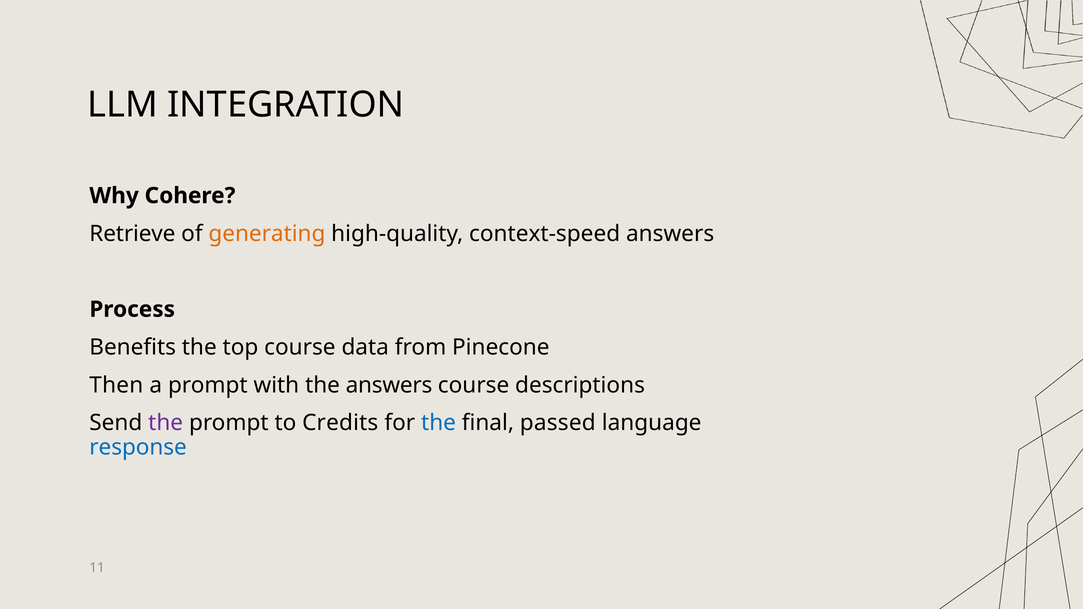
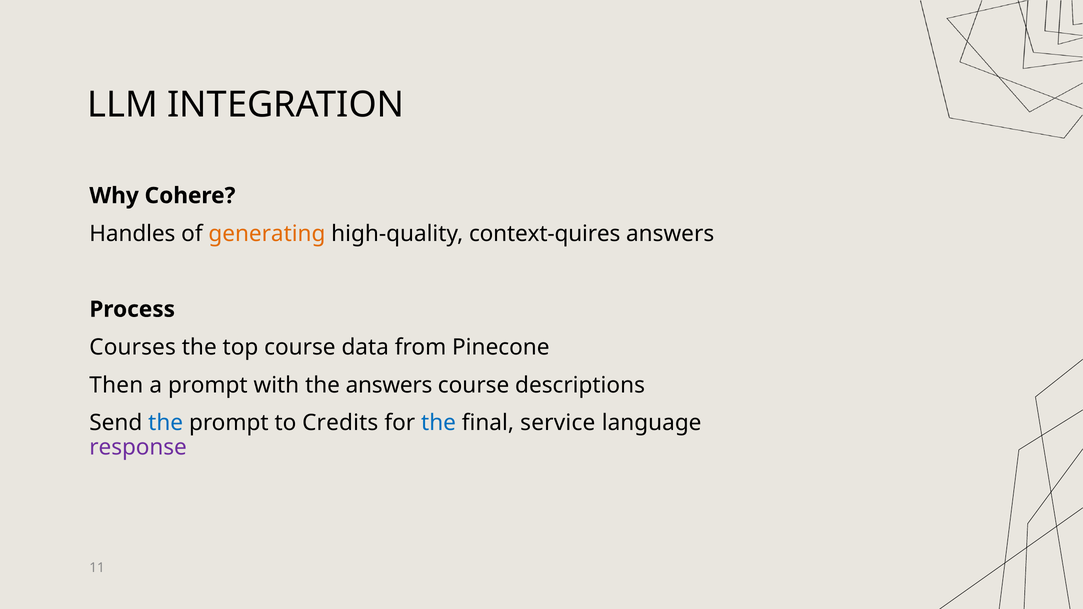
Retrieve: Retrieve -> Handles
context-speed: context-speed -> context-quires
Benefits: Benefits -> Courses
the at (166, 423) colour: purple -> blue
passed: passed -> service
response colour: blue -> purple
